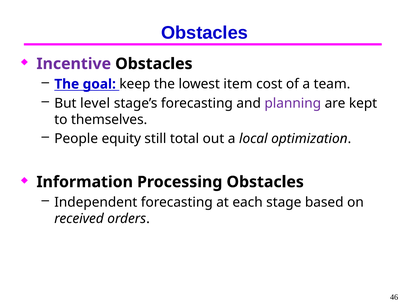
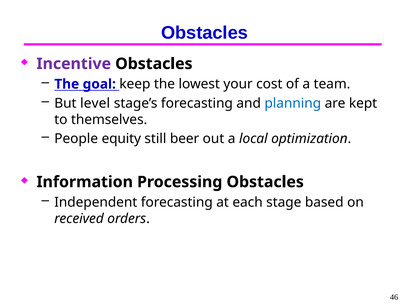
item: item -> your
planning colour: purple -> blue
total: total -> beer
